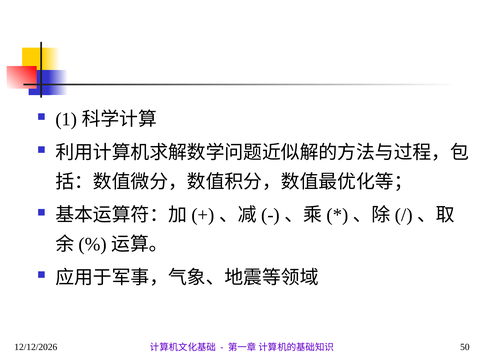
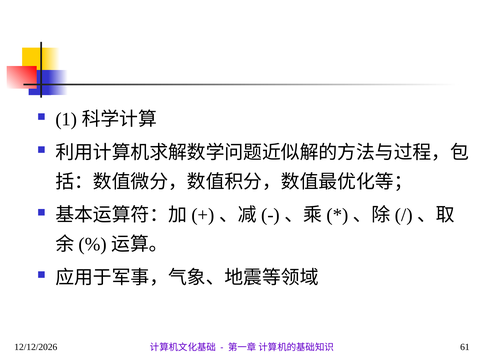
50: 50 -> 61
